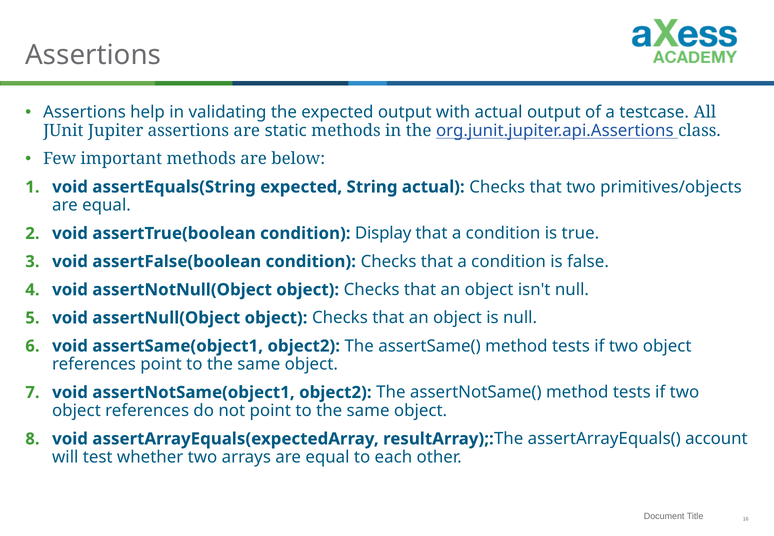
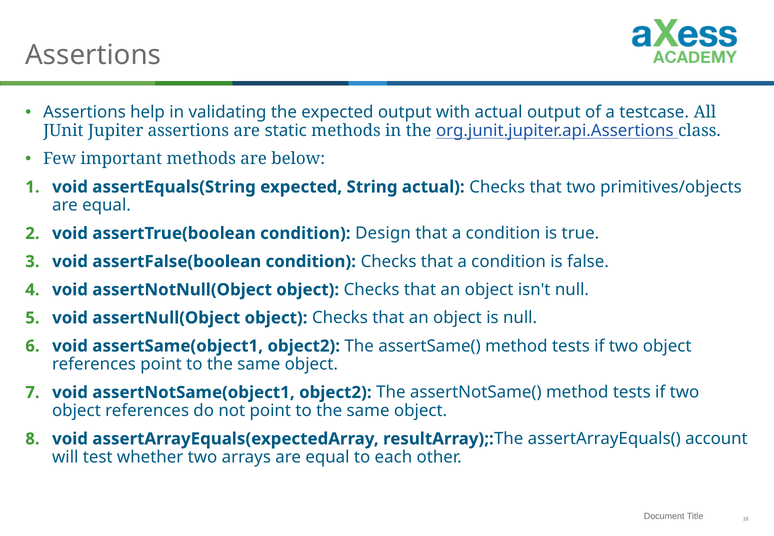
Display: Display -> Design
